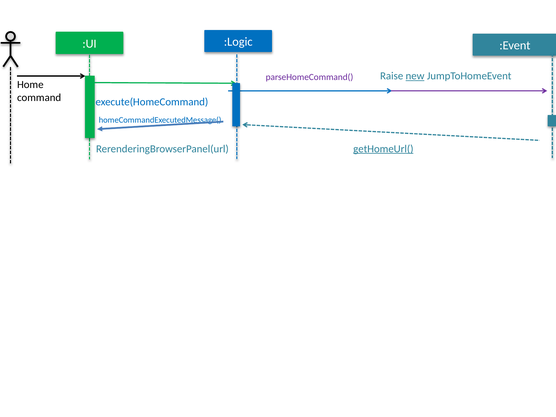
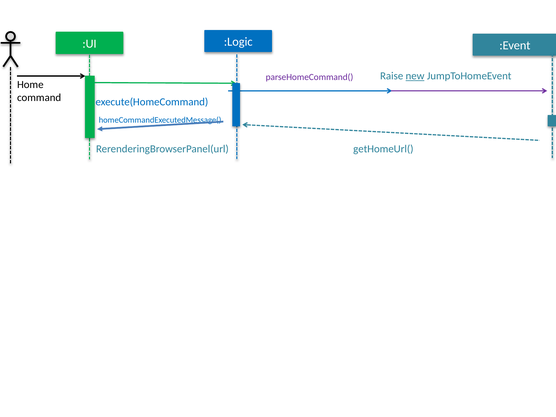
getHomeUrl( underline: present -> none
